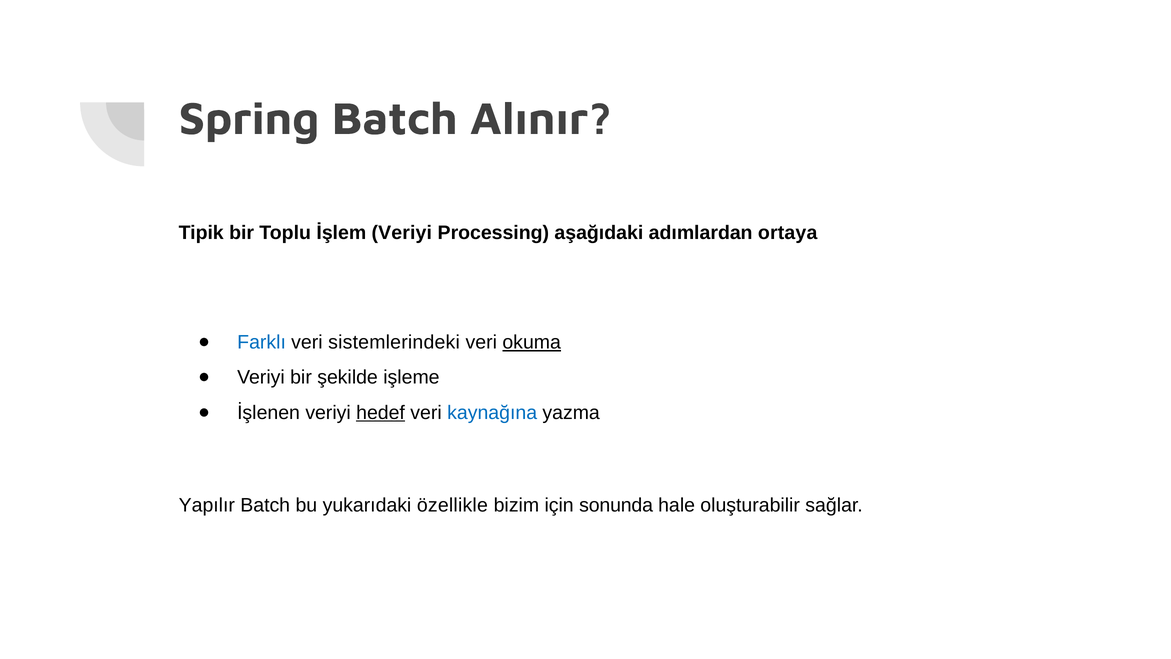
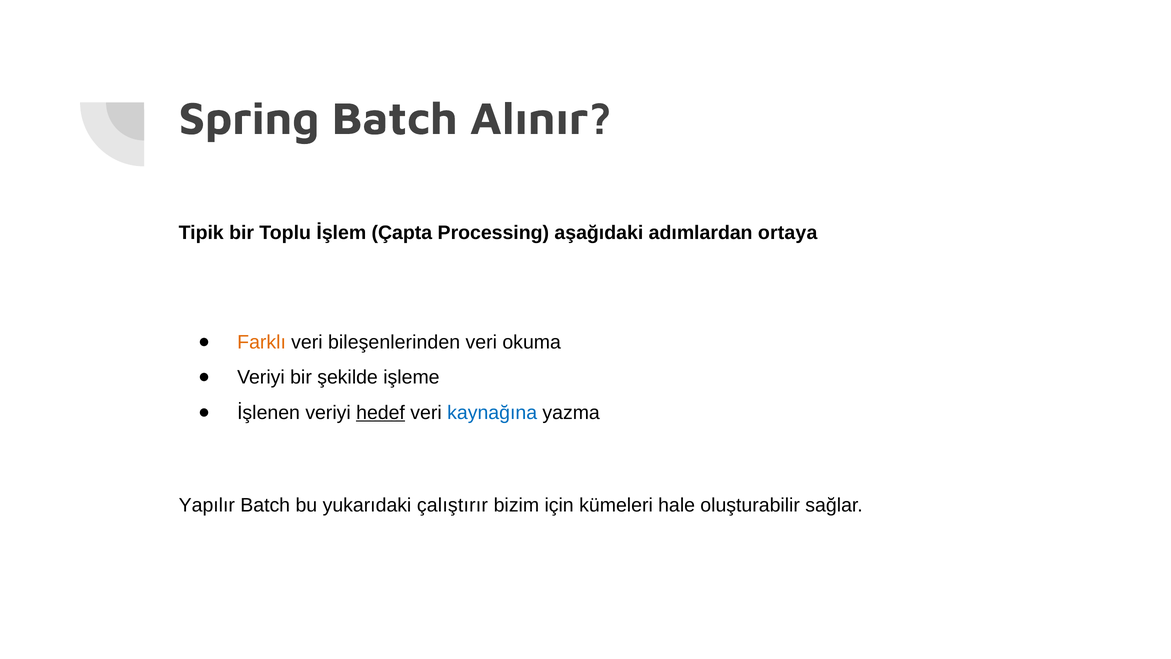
İşlem Veriyi: Veriyi -> Çapta
Farklı colour: blue -> orange
sistemlerindeki: sistemlerindeki -> bileşenlerinden
okuma underline: present -> none
özellikle: özellikle -> çalıştırır
sonunda: sonunda -> kümeleri
